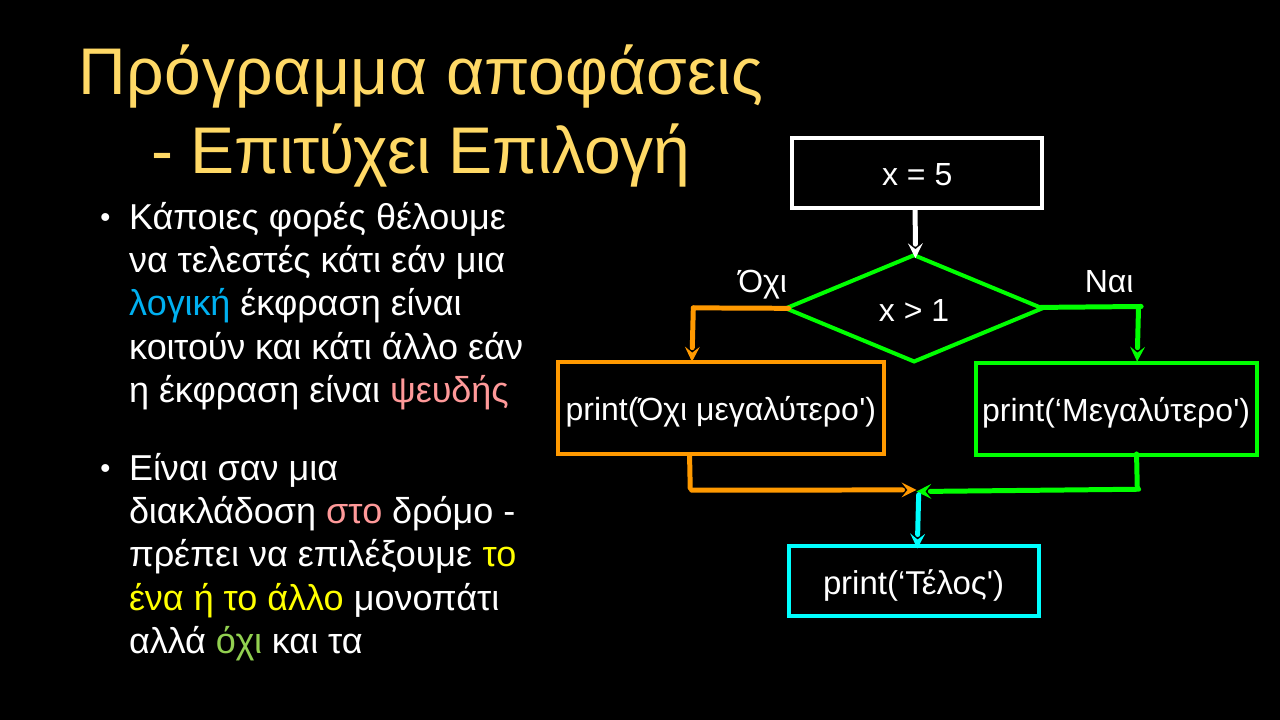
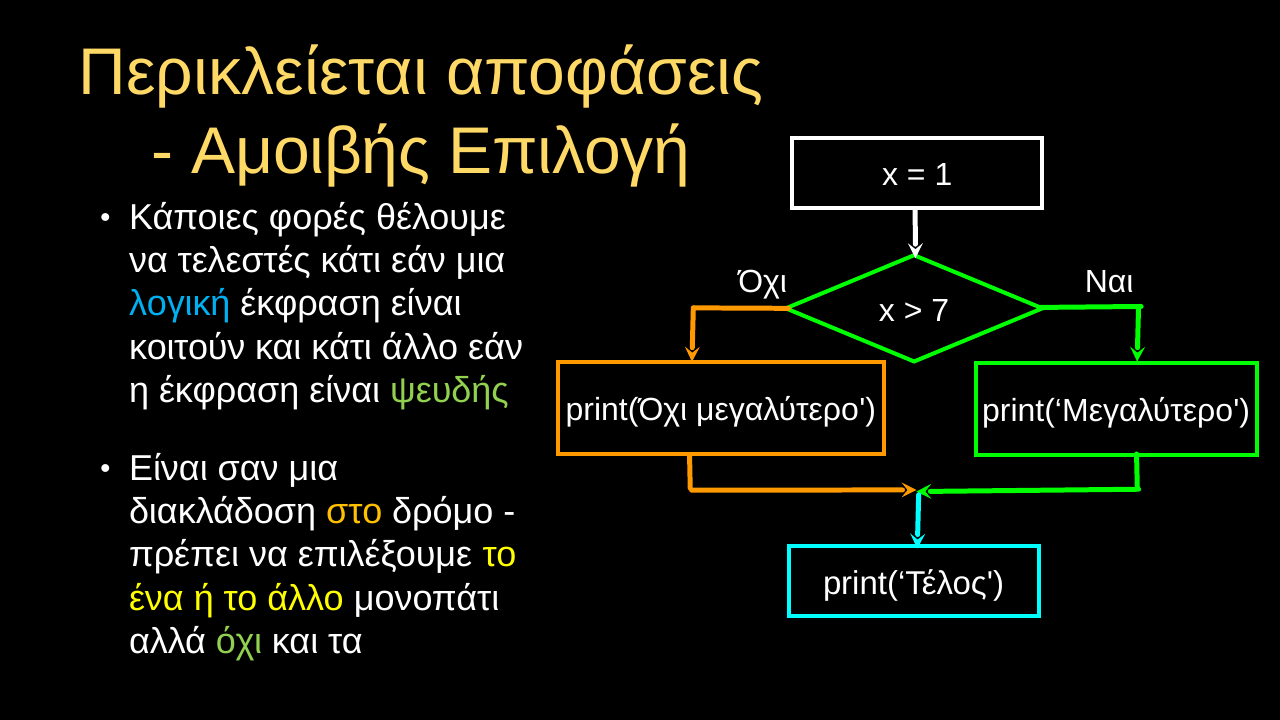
Πρόγραμμα: Πρόγραμμα -> Περικλείεται
Επιτύχει: Επιτύχει -> Αμοιβής
5: 5 -> 1
1: 1 -> 7
ψευδής colour: pink -> light green
στο colour: pink -> yellow
